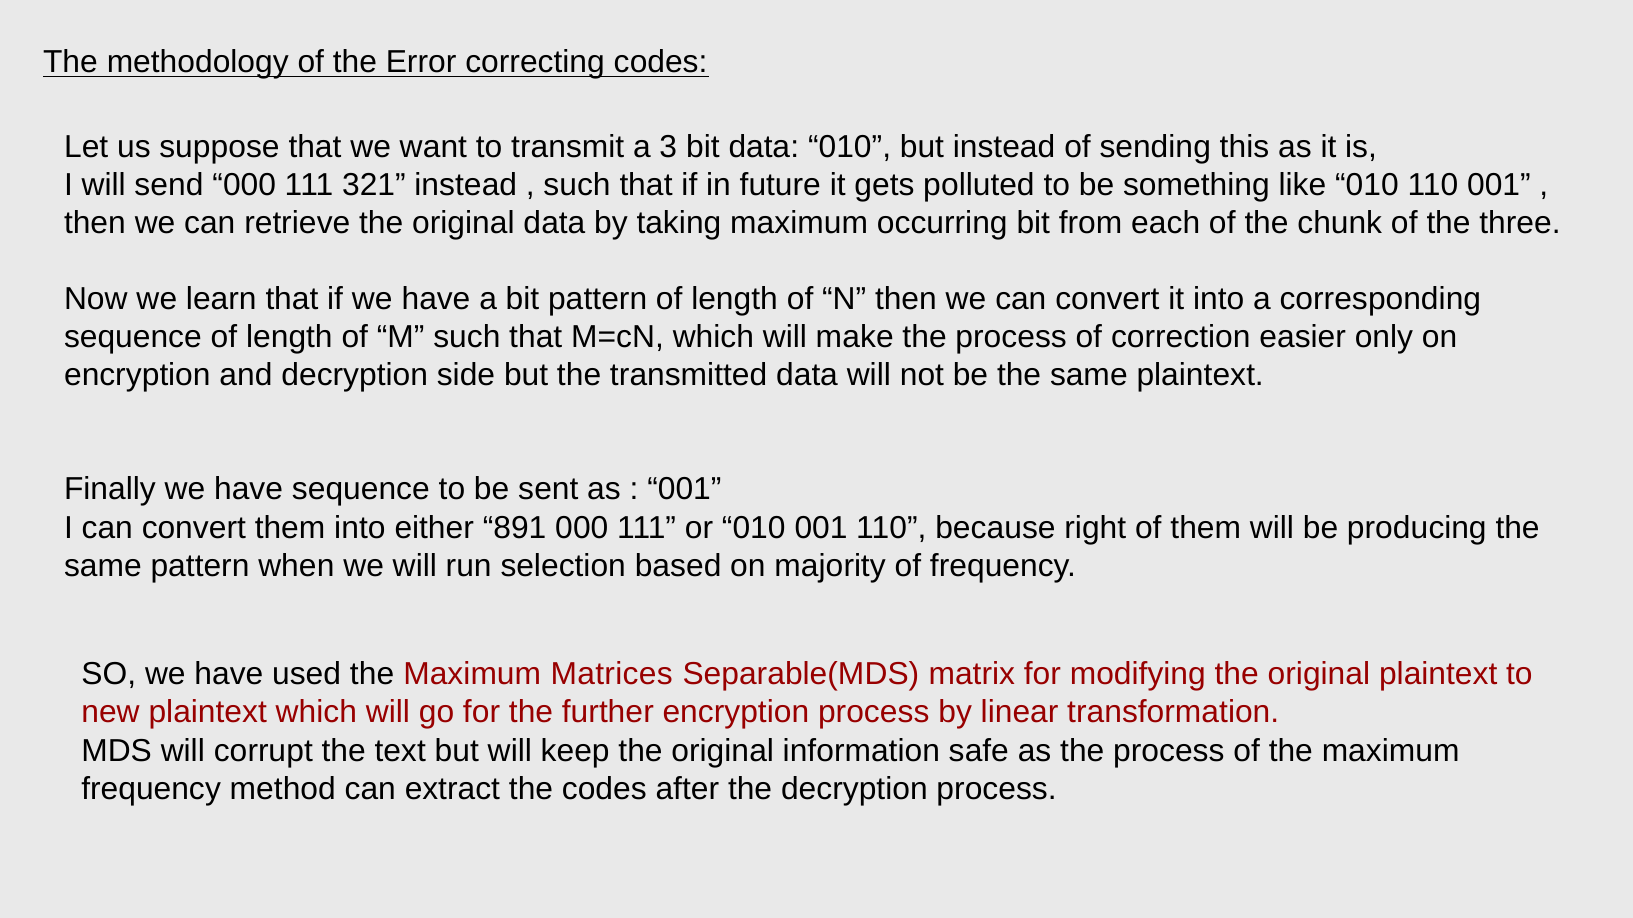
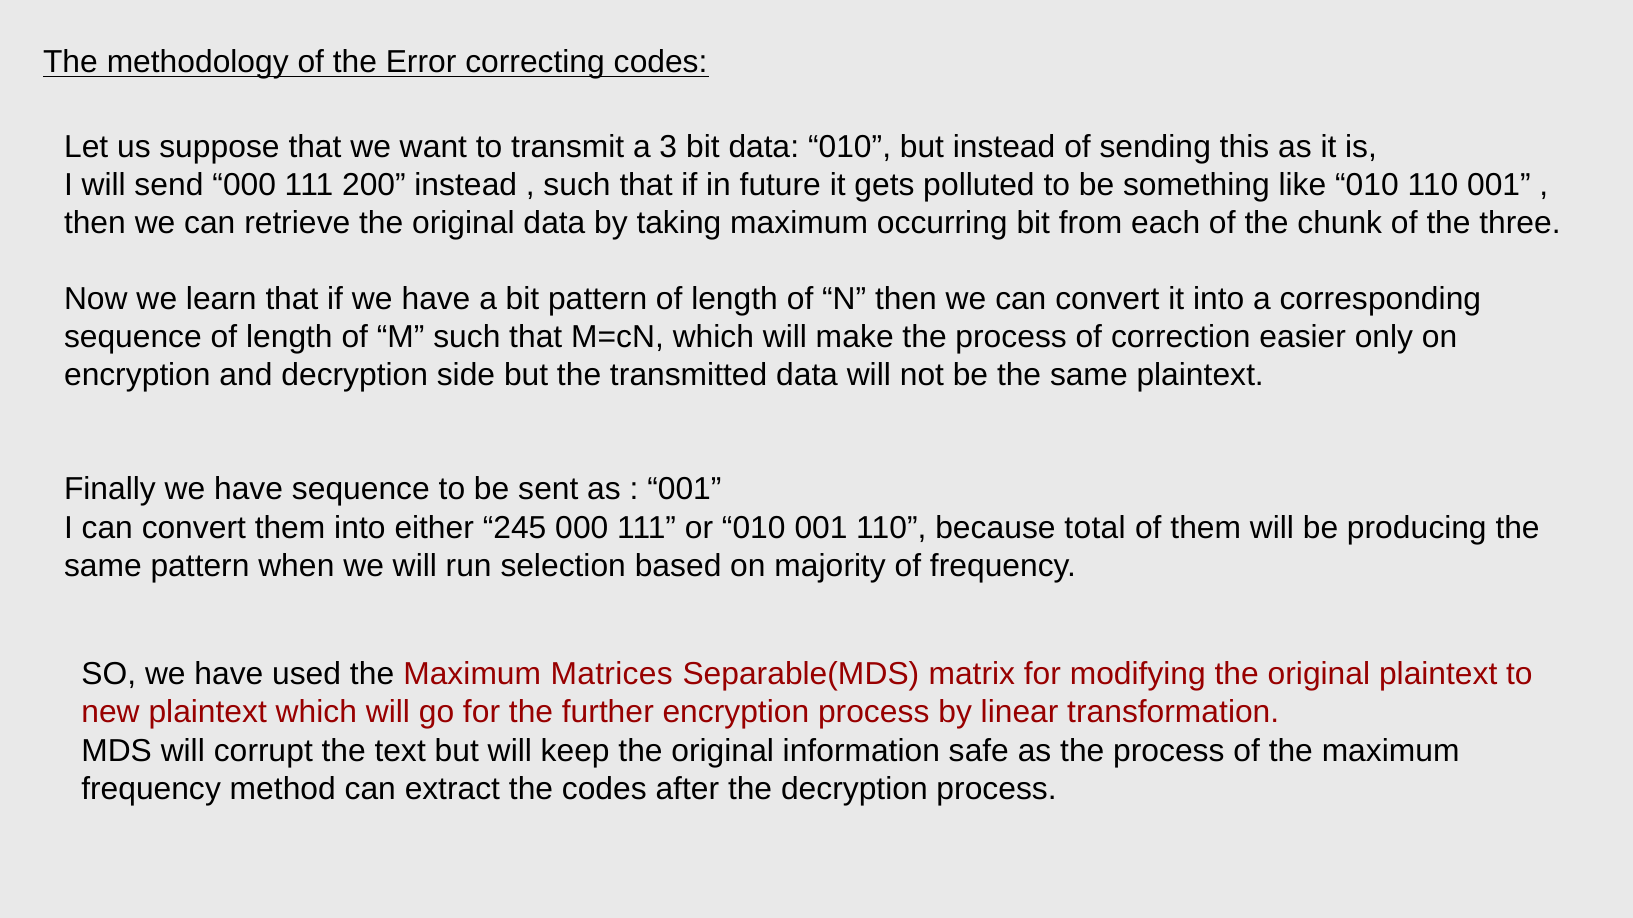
321: 321 -> 200
891: 891 -> 245
right: right -> total
